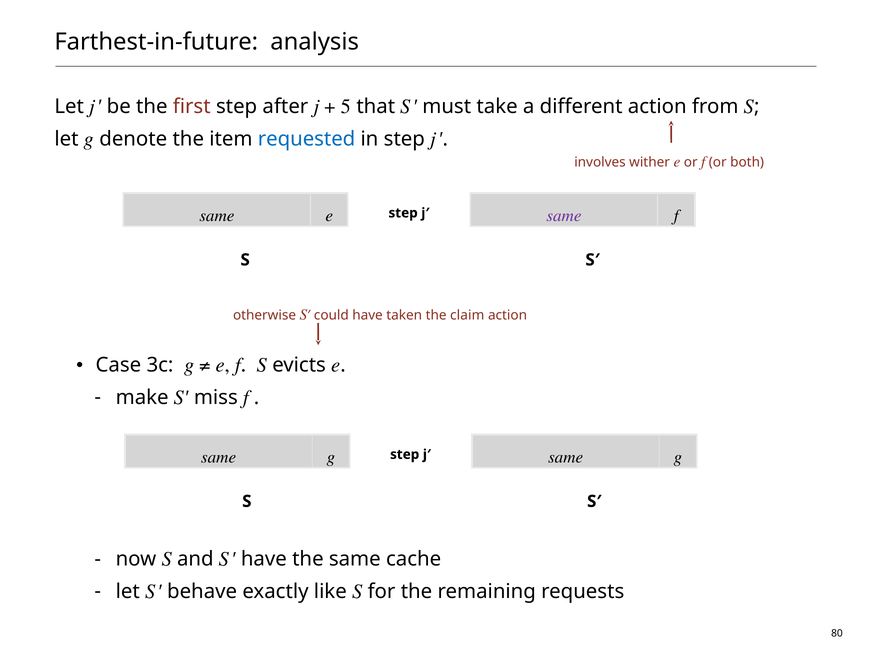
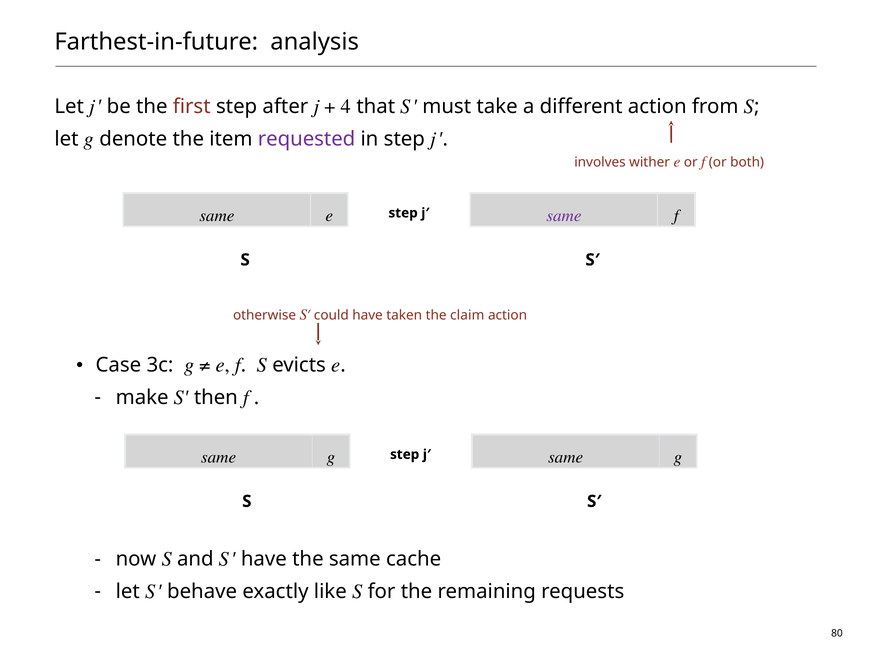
5: 5 -> 4
requested colour: blue -> purple
miss: miss -> then
